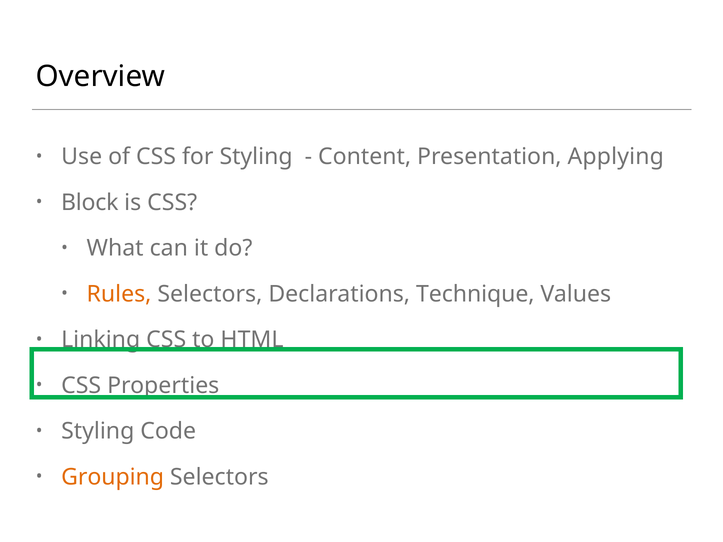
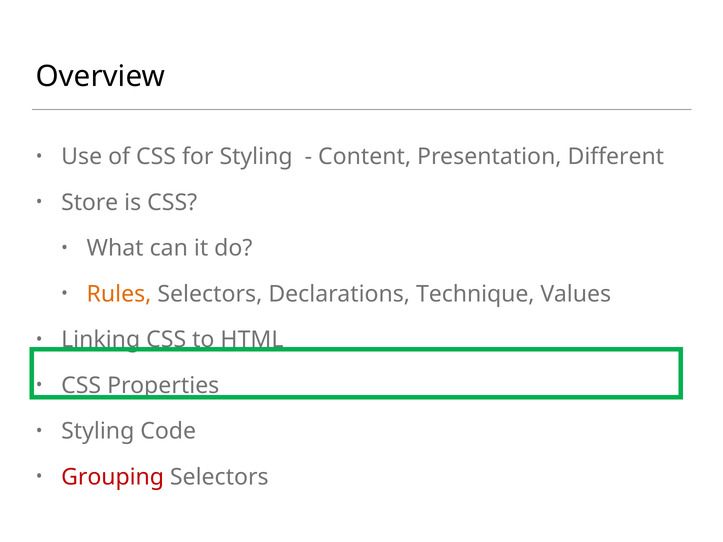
Applying: Applying -> Different
Block: Block -> Store
Grouping colour: orange -> red
